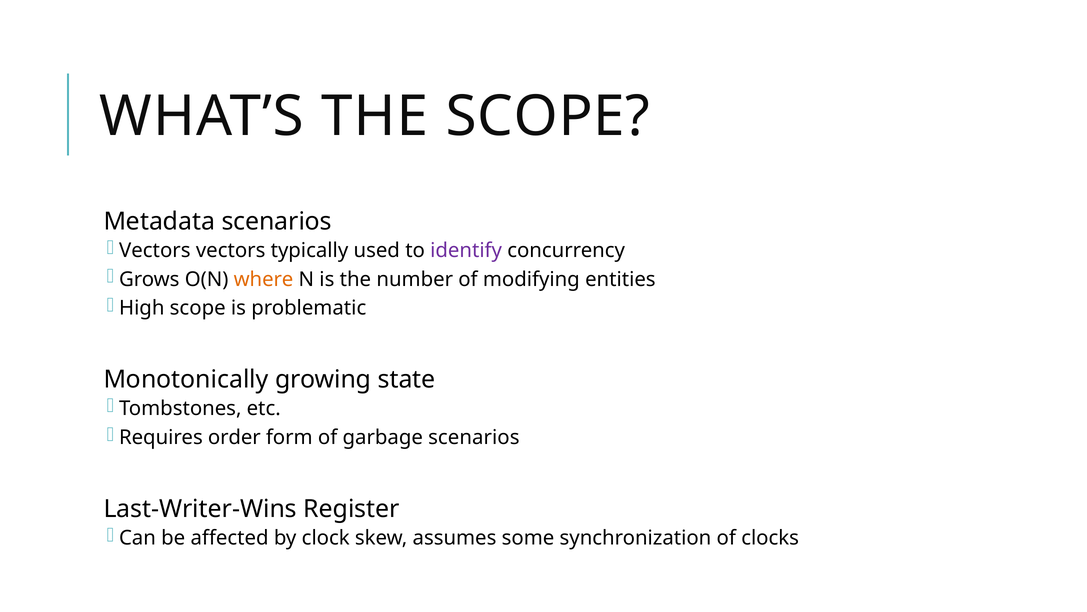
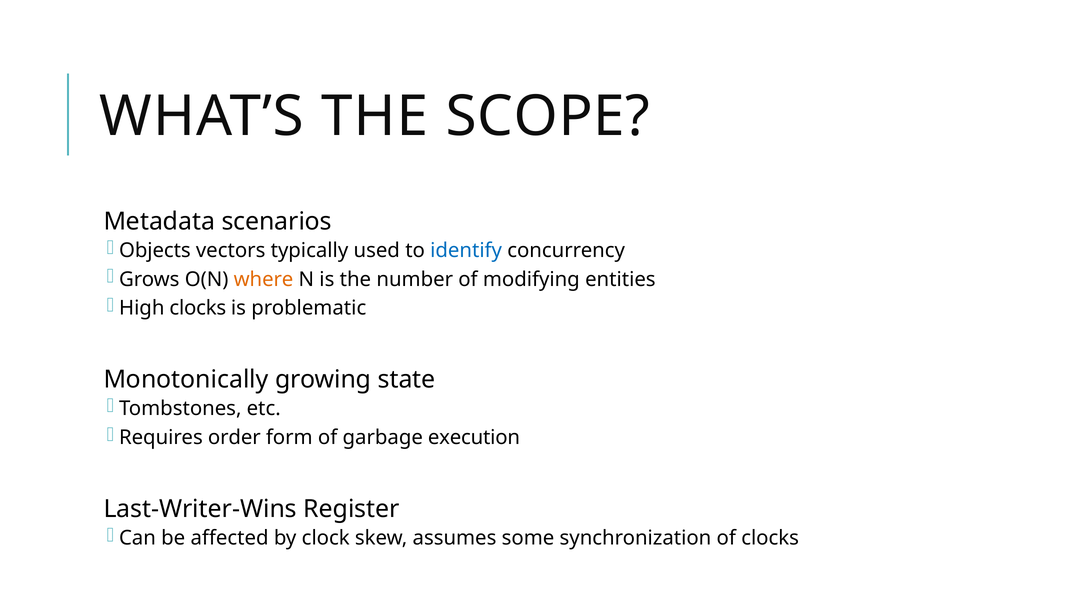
Vectors at (155, 250): Vectors -> Objects
identify colour: purple -> blue
High scope: scope -> clocks
garbage scenarios: scenarios -> execution
